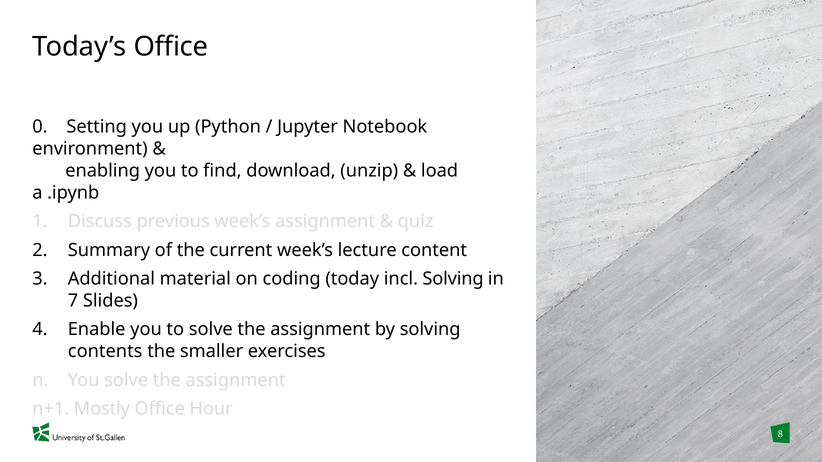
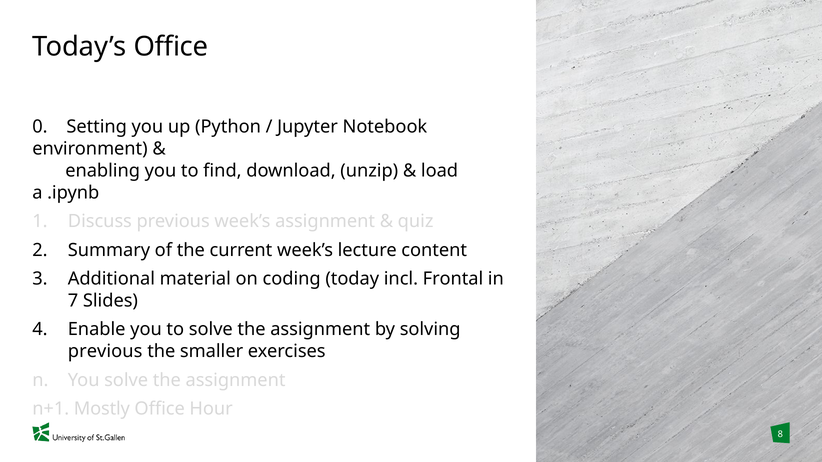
incl Solving: Solving -> Frontal
contents at (105, 352): contents -> previous
